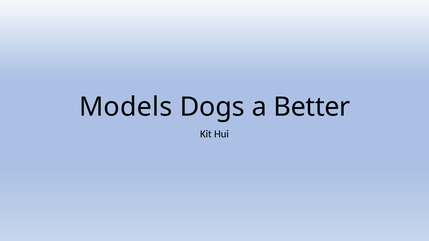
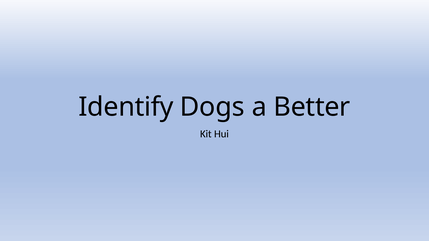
Models: Models -> Identify
